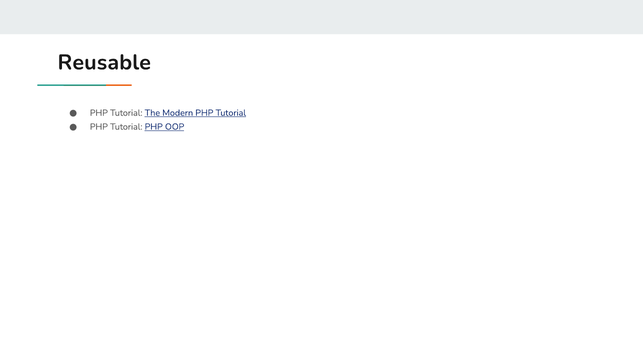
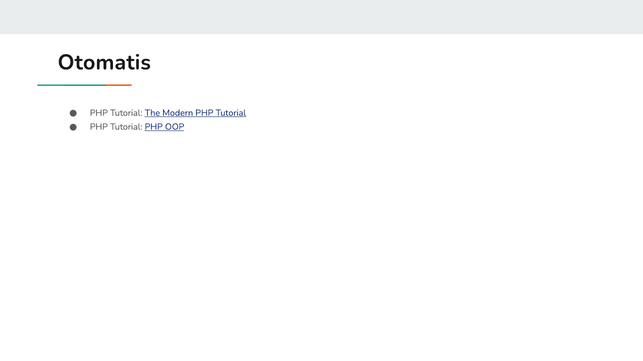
Reusable: Reusable -> Otomatis
